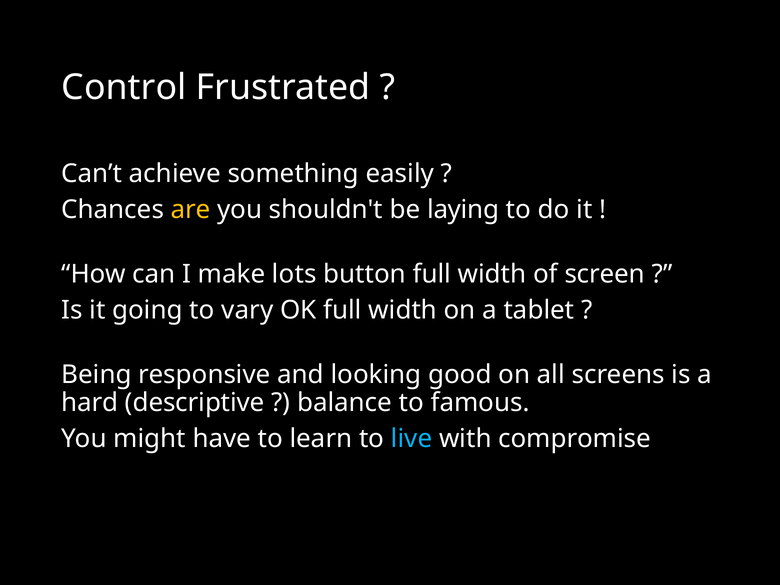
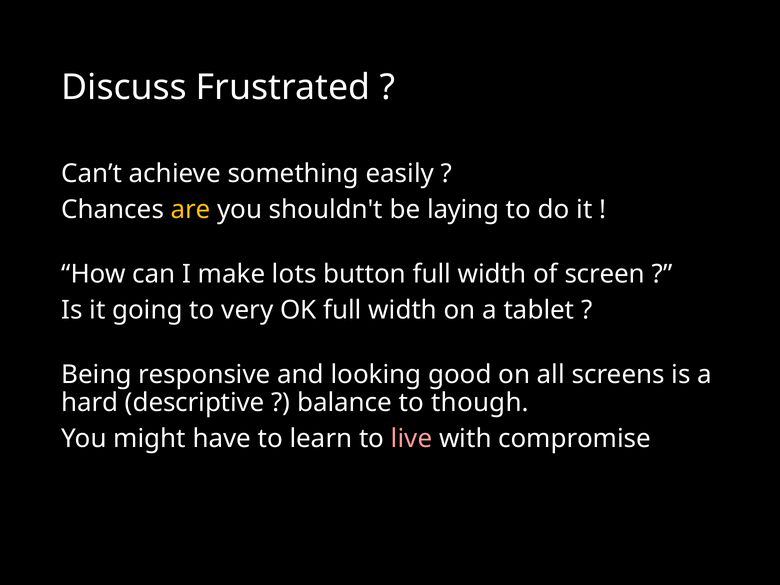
Control: Control -> Discuss
vary: vary -> very
famous: famous -> though
live colour: light blue -> pink
